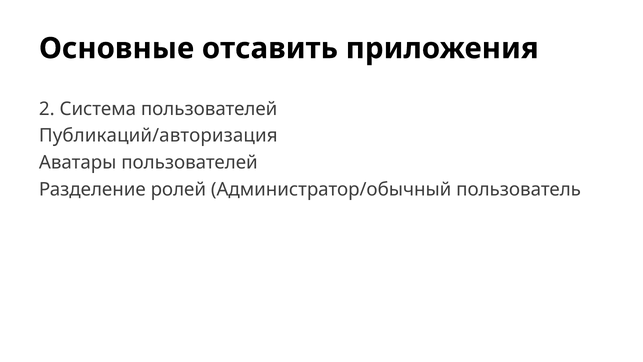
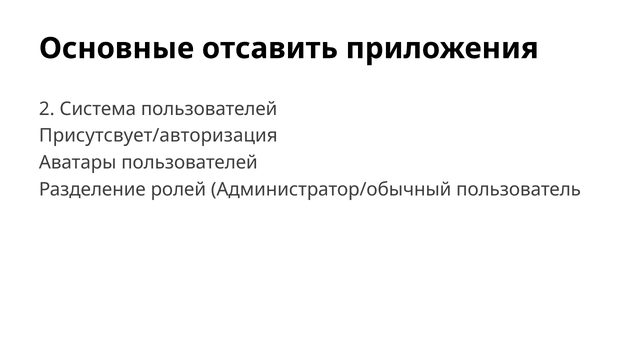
Публикаций/авторизация: Публикаций/авторизация -> Присутсвует/авторизация
